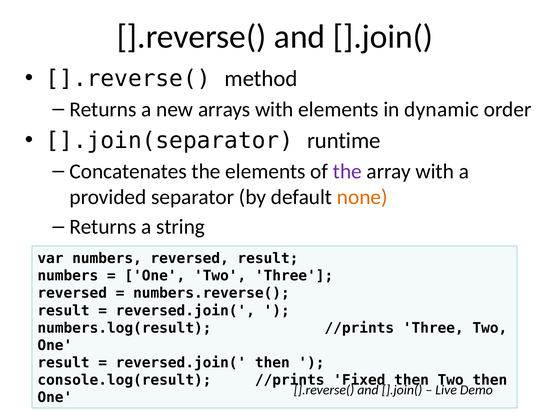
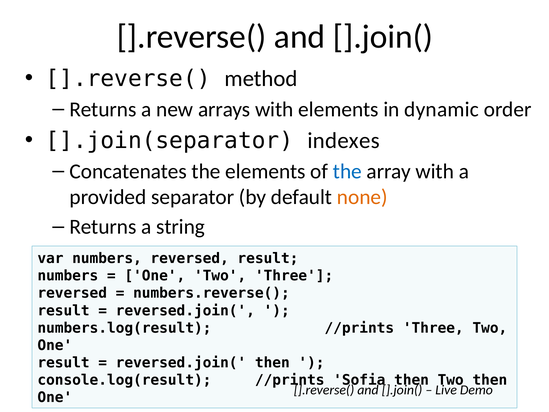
runtime: runtime -> indexes
the at (347, 171) colour: purple -> blue
Fixed: Fixed -> Sofia
